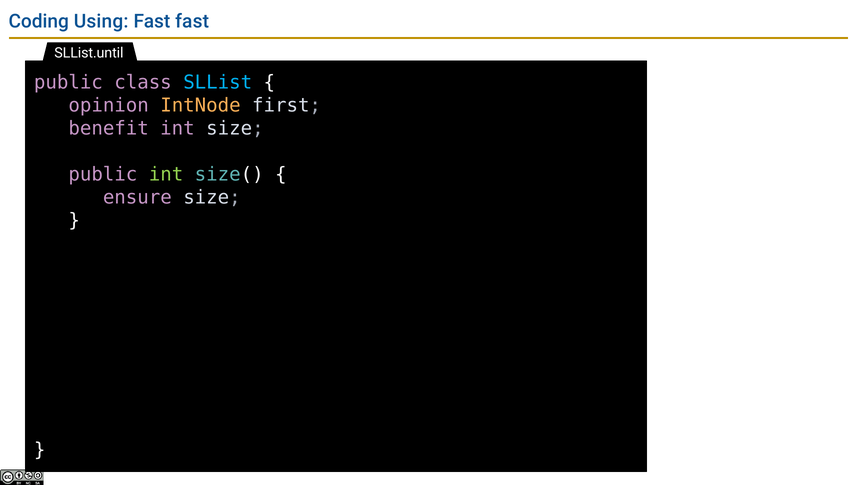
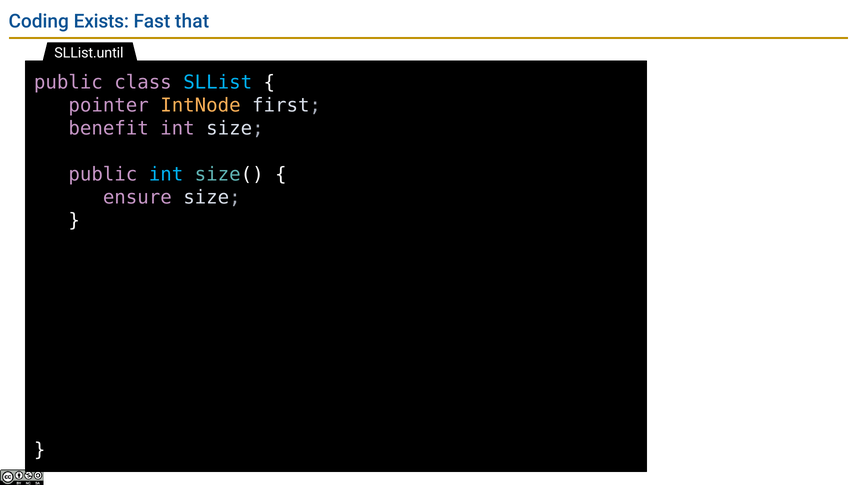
Using: Using -> Exists
Fast fast: fast -> that
opinion: opinion -> pointer
int at (166, 174) colour: light green -> light blue
